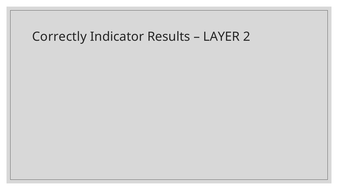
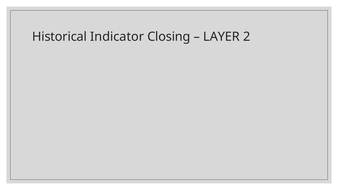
Correctly: Correctly -> Historical
Results: Results -> Closing
